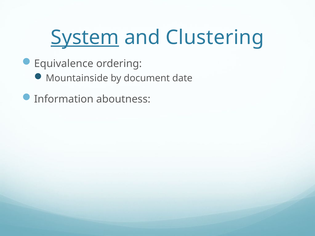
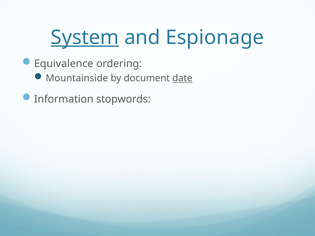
Clustering: Clustering -> Espionage
date underline: none -> present
aboutness: aboutness -> stopwords
